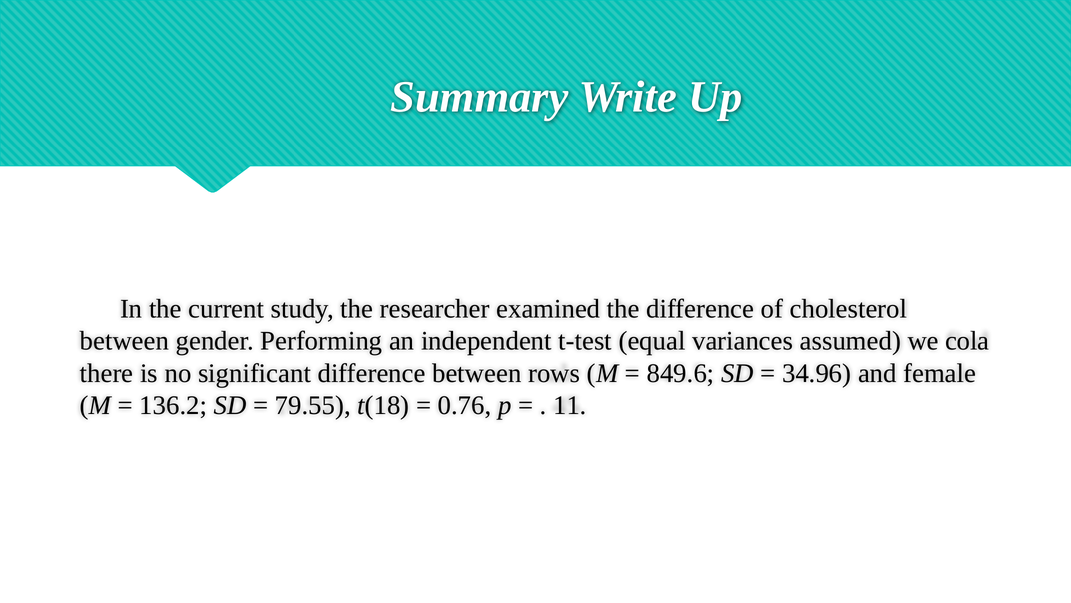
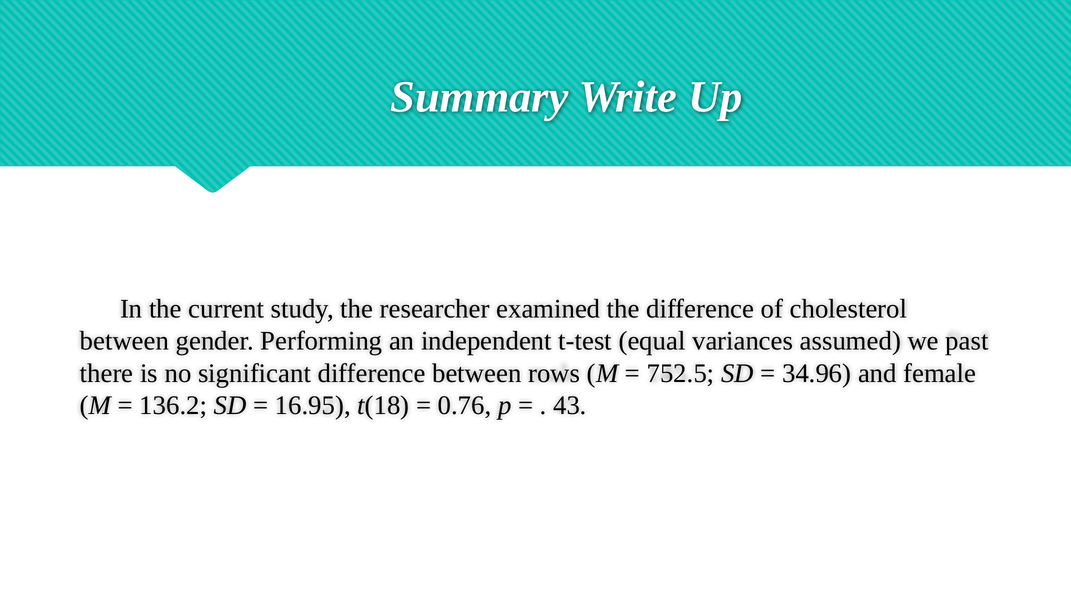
cola: cola -> past
849.6: 849.6 -> 752.5
79.55: 79.55 -> 16.95
11: 11 -> 43
